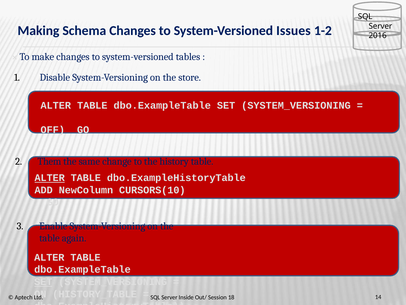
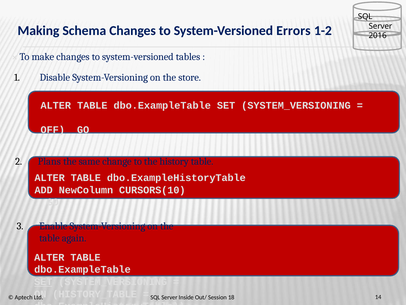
Issues: Issues -> Errors
Them: Them -> Plans
ALTER at (50, 178) underline: present -> none
